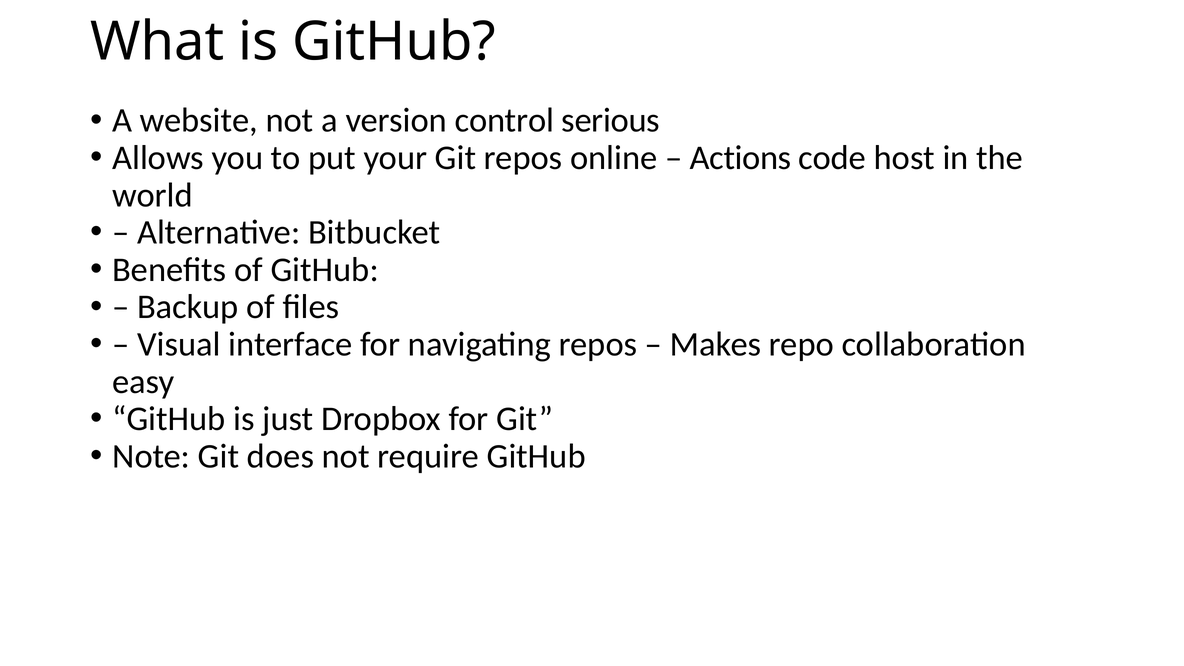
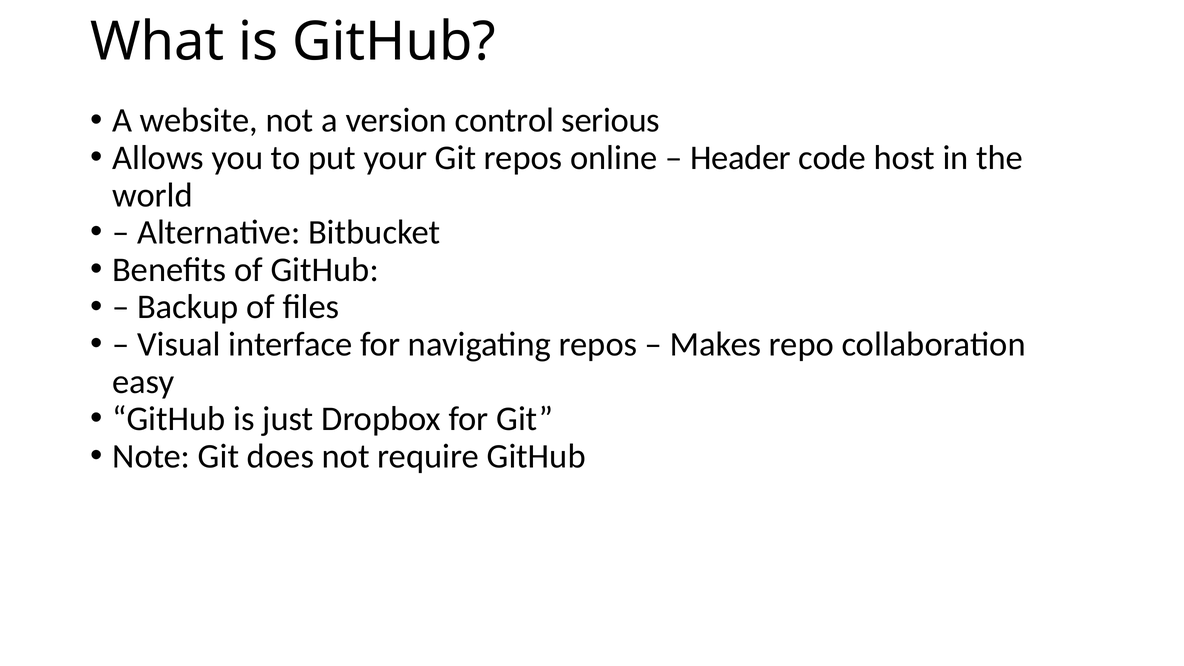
Actions: Actions -> Header
